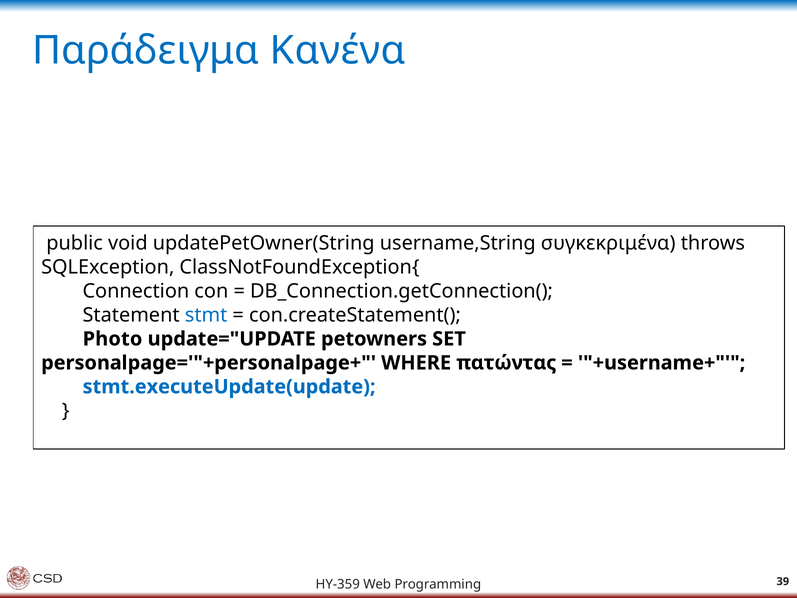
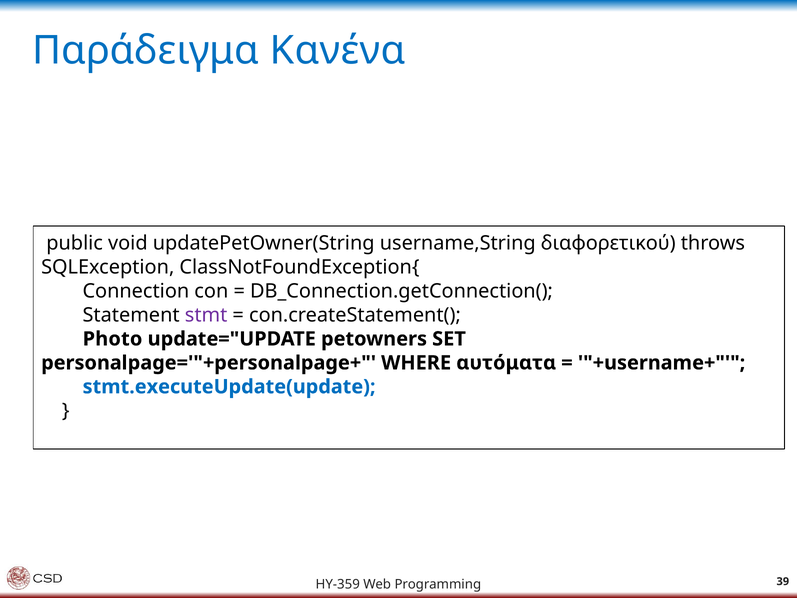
συγκεκριμένα: συγκεκριμένα -> διαφορετικού
stmt colour: blue -> purple
πατώντας: πατώντας -> αυτόματα
